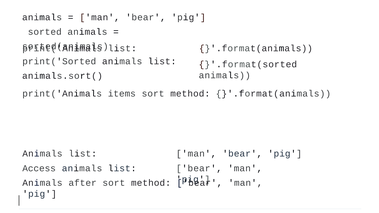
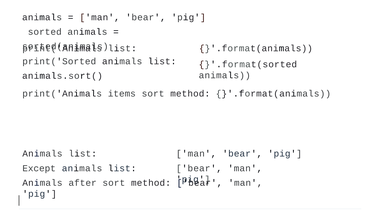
Access: Access -> Except
